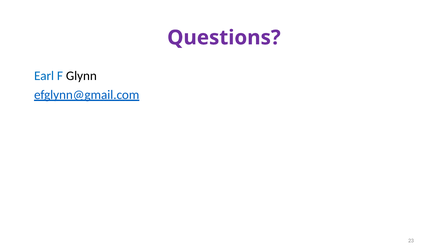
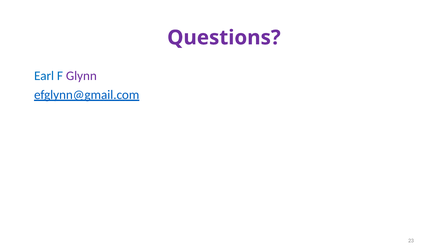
Glynn colour: black -> purple
